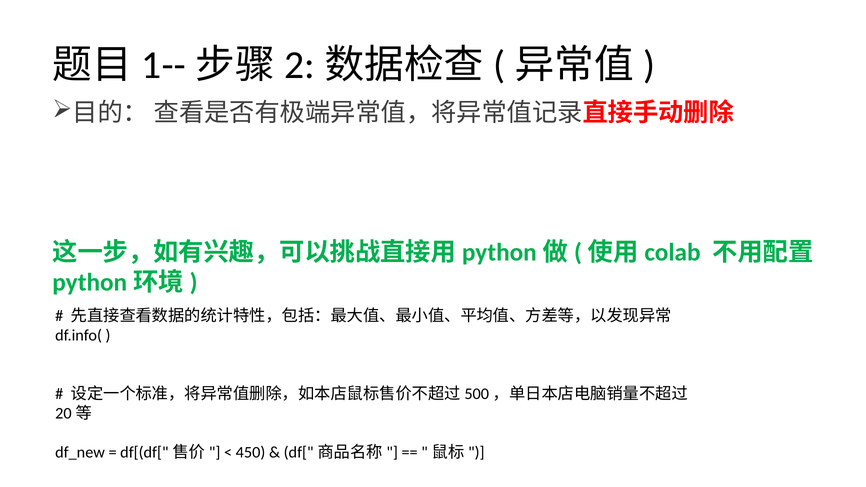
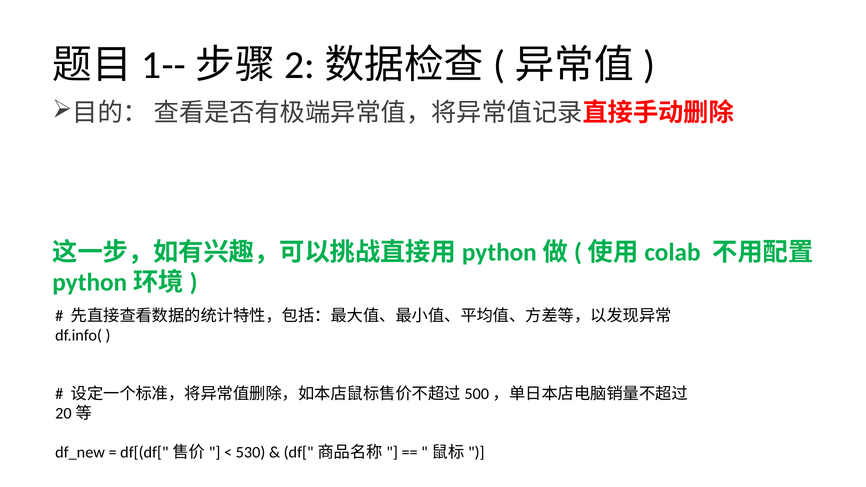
450: 450 -> 530
